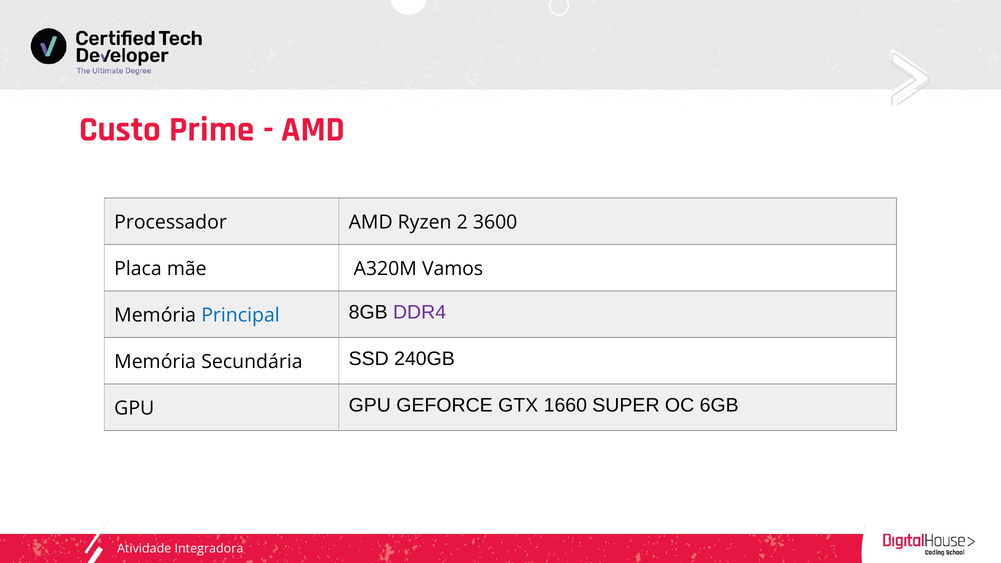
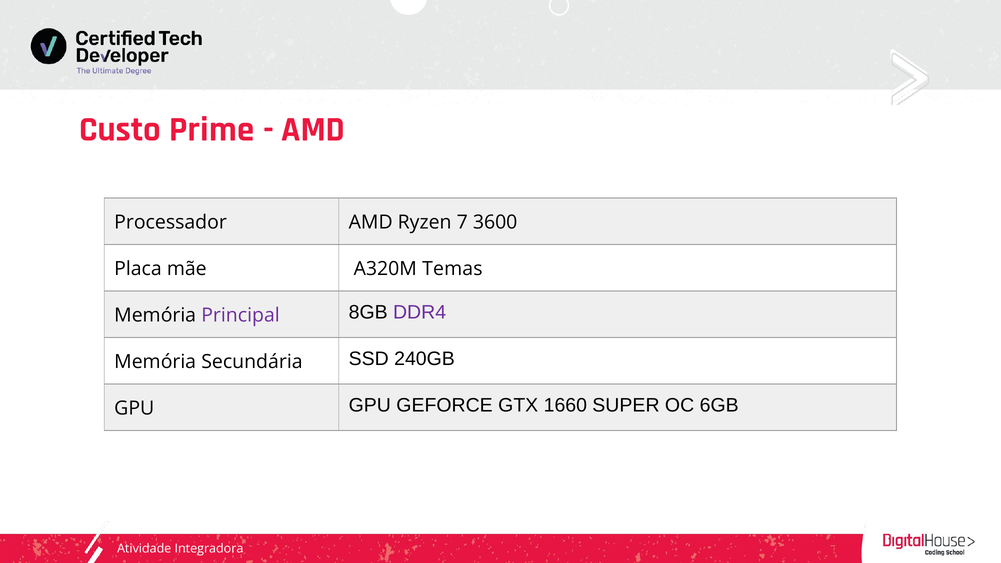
2: 2 -> 7
Vamos: Vamos -> Temas
Principal colour: blue -> purple
